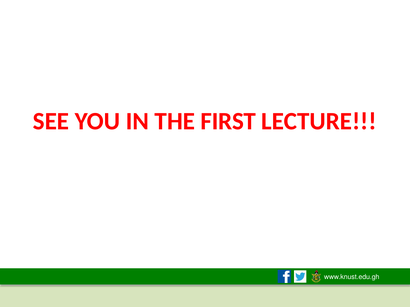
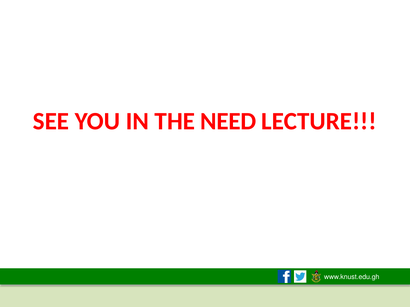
FIRST: FIRST -> NEED
